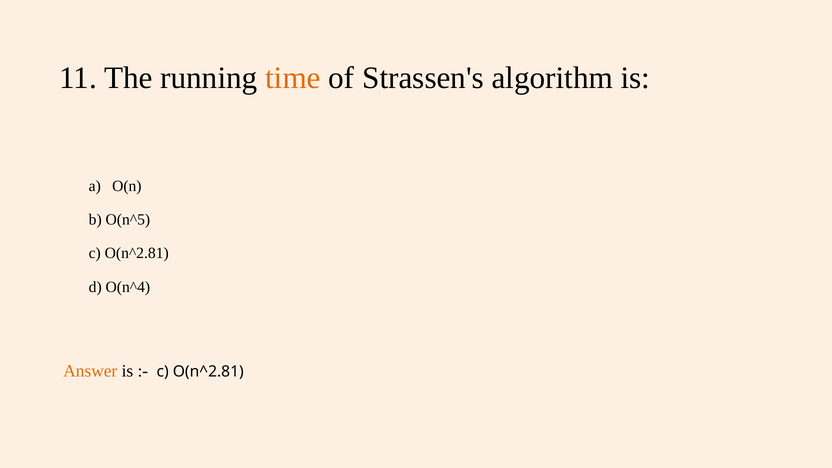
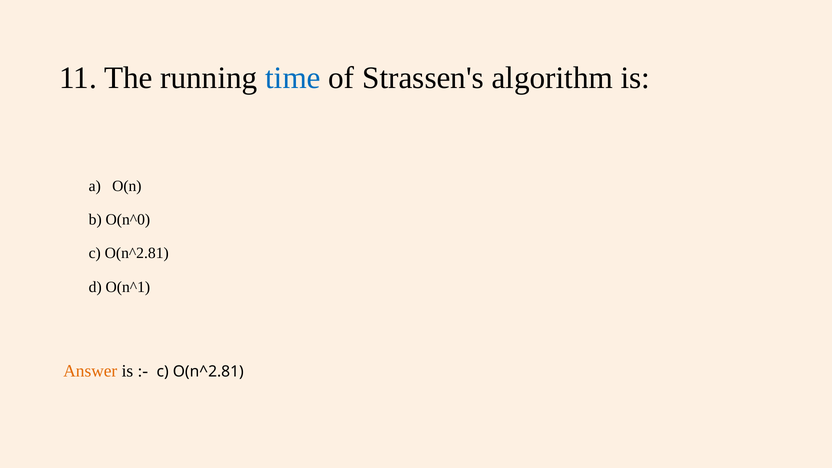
time colour: orange -> blue
O(n^5: O(n^5 -> O(n^0
O(n^4: O(n^4 -> O(n^1
